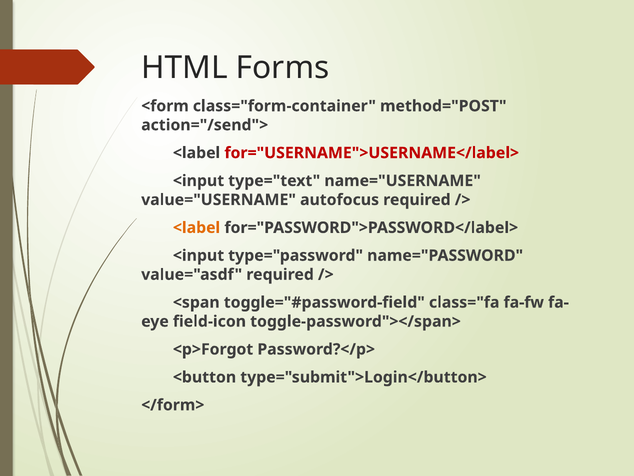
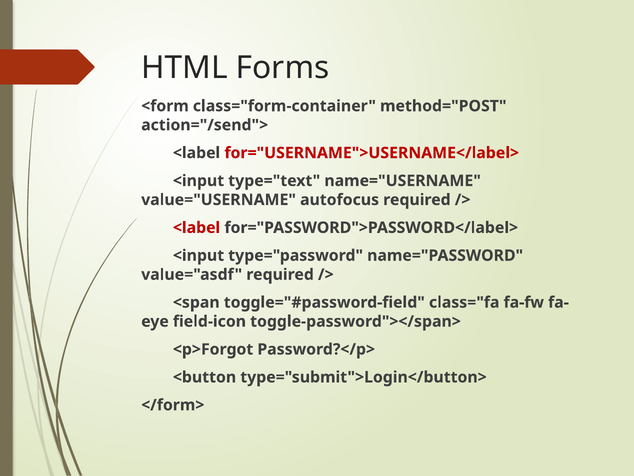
<label at (197, 227) colour: orange -> red
